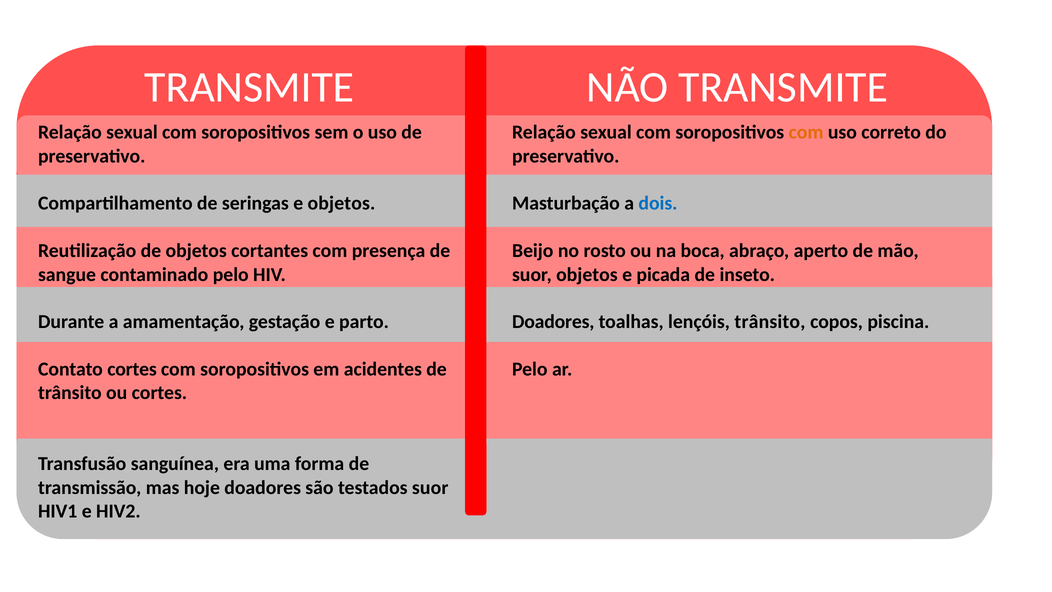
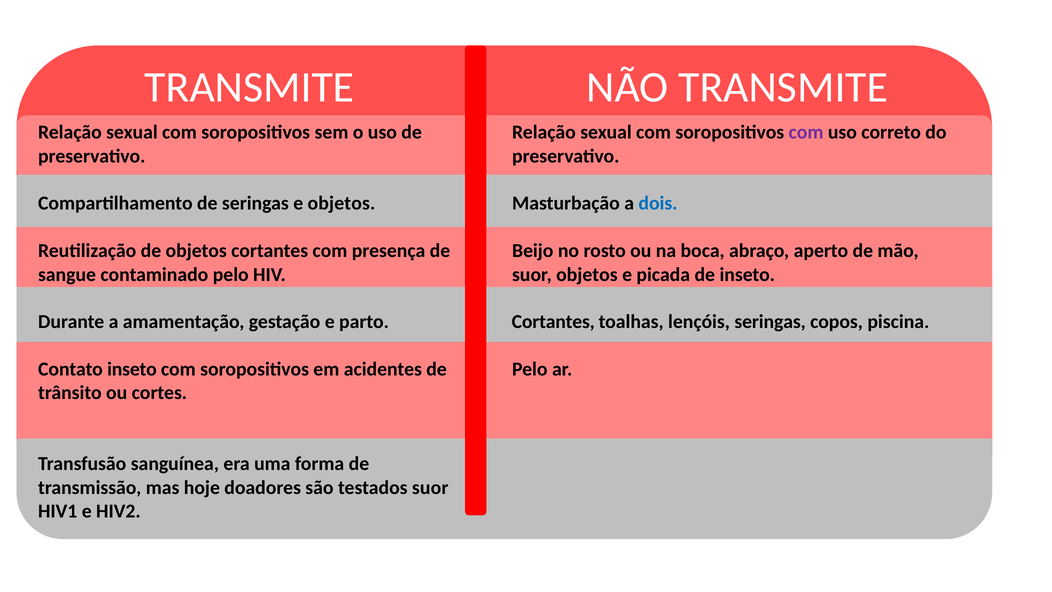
com at (806, 132) colour: orange -> purple
Doadores at (553, 322): Doadores -> Cortantes
lençóis trânsito: trânsito -> seringas
Contato cortes: cortes -> inseto
